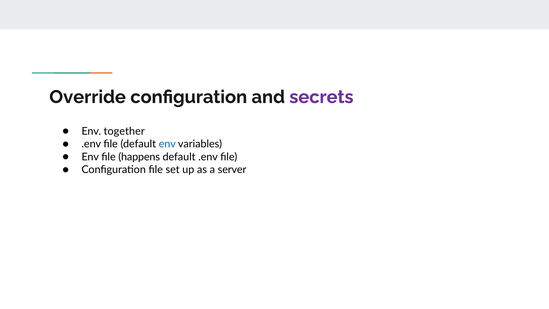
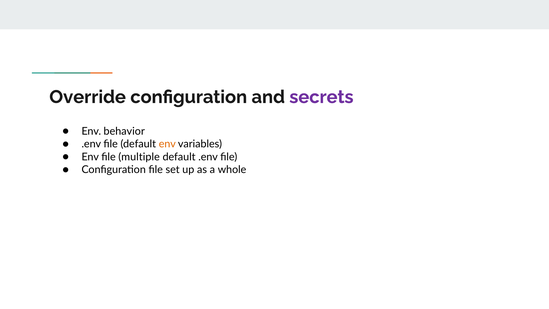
together: together -> behavior
env at (167, 144) colour: blue -> orange
happens: happens -> multiple
server: server -> whole
